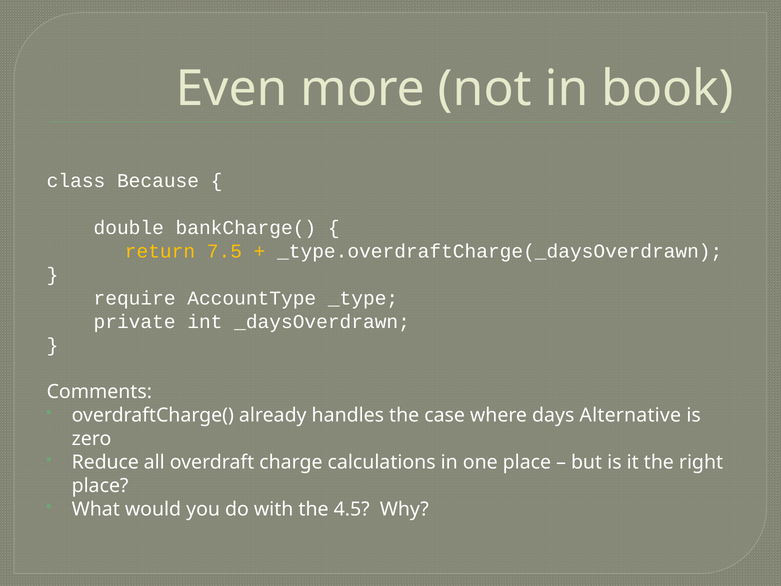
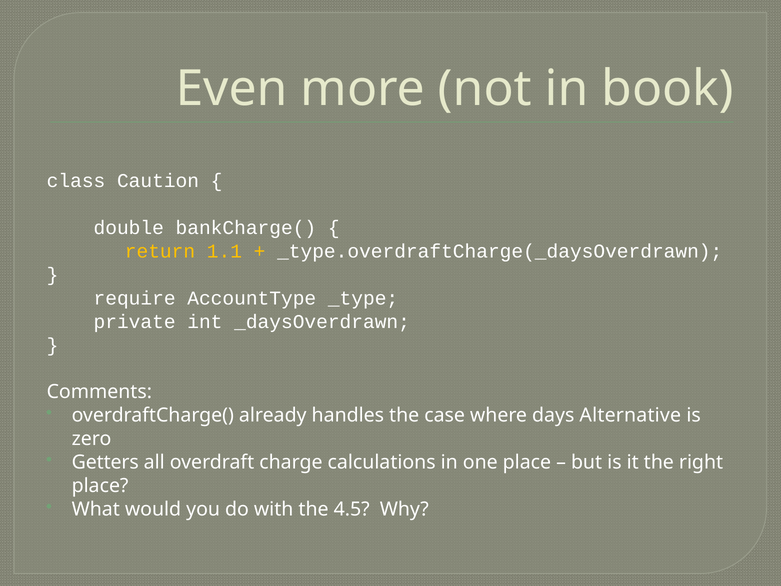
Because: Because -> Caution
7.5: 7.5 -> 1.1
Reduce: Reduce -> Getters
